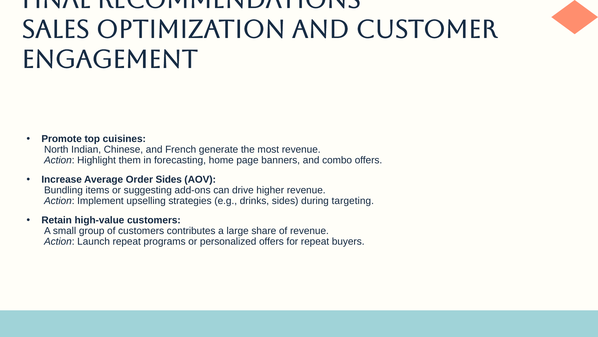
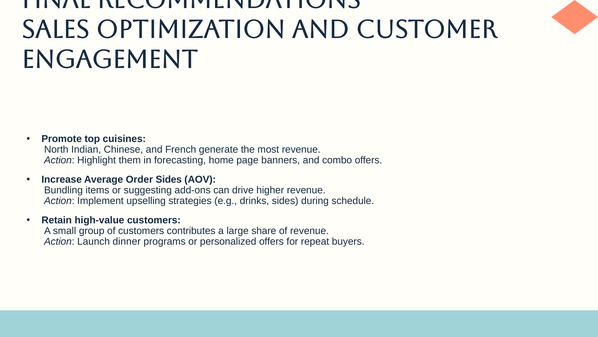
targeting: targeting -> schedule
Launch repeat: repeat -> dinner
